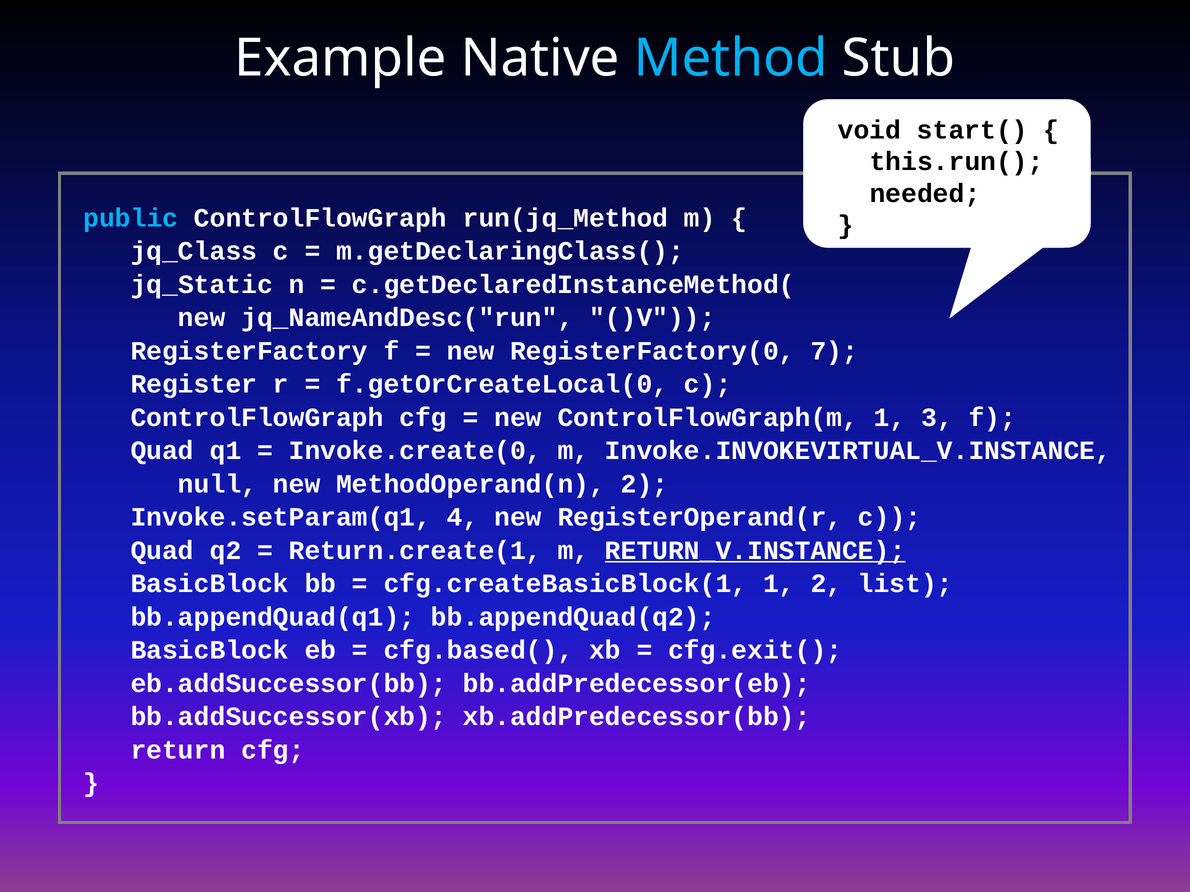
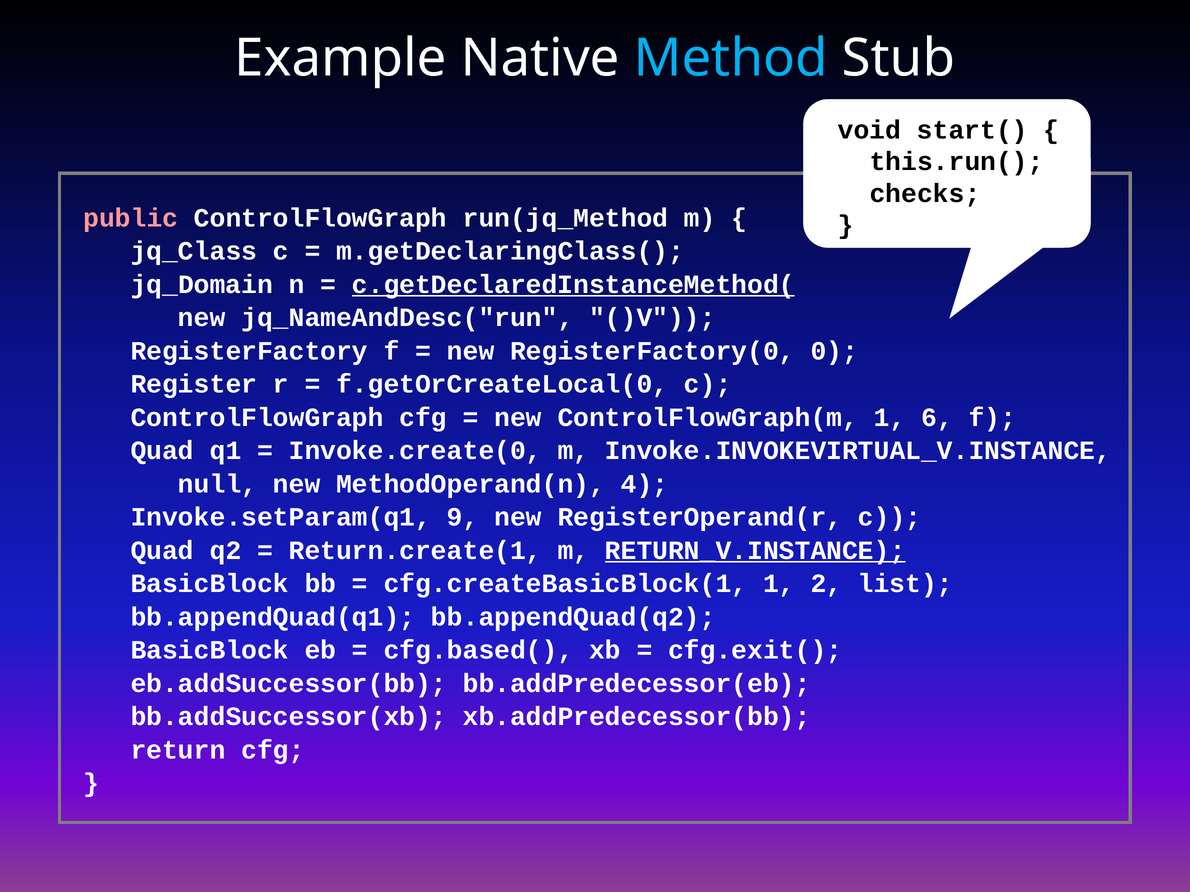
needed: needed -> checks
public colour: light blue -> pink
jq_Static: jq_Static -> jq_Domain
c.getDeclaredInstanceMethod( underline: none -> present
7: 7 -> 0
3: 3 -> 6
MethodOperand(n 2: 2 -> 4
4: 4 -> 9
